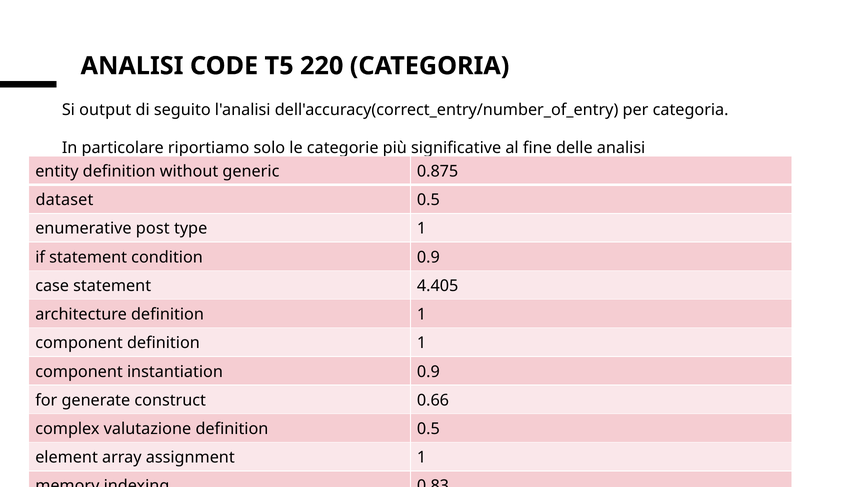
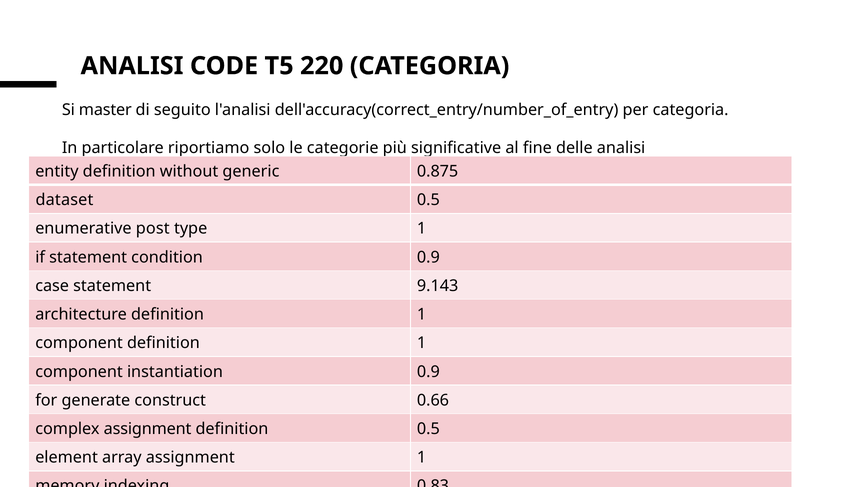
output: output -> master
4.405: 4.405 -> 9.143
complex valutazione: valutazione -> assignment
